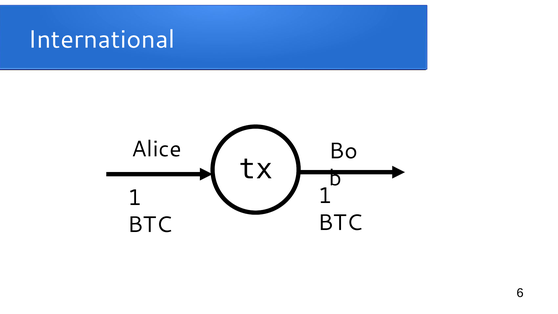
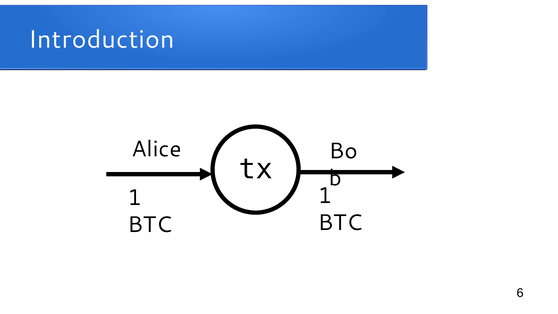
International: International -> Introduction
